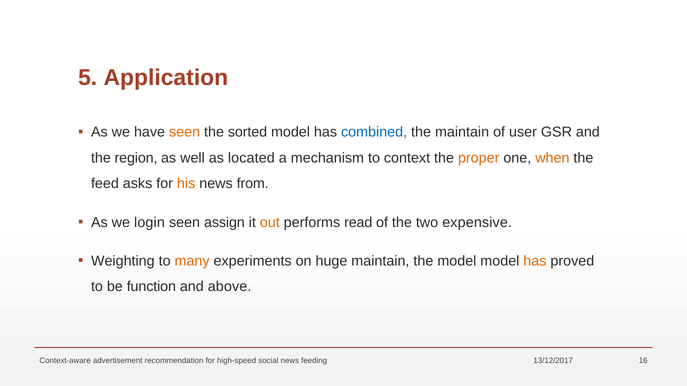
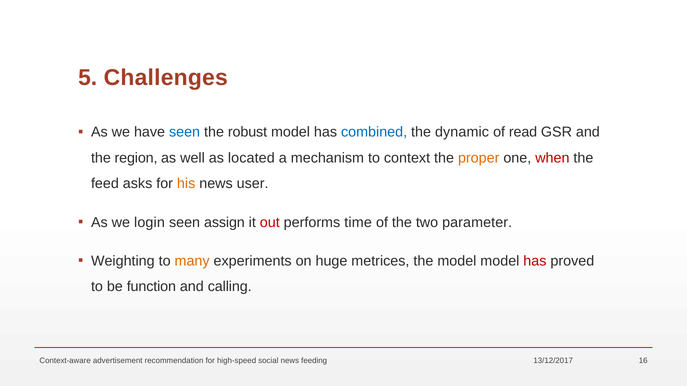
Application: Application -> Challenges
seen at (185, 132) colour: orange -> blue
sorted: sorted -> robust
the maintain: maintain -> dynamic
user: user -> read
when colour: orange -> red
from: from -> user
out colour: orange -> red
read: read -> time
expensive: expensive -> parameter
huge maintain: maintain -> metrices
has at (535, 261) colour: orange -> red
above: above -> calling
